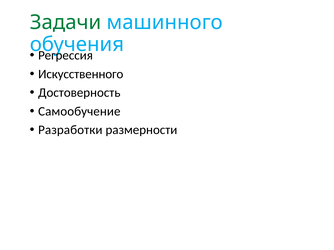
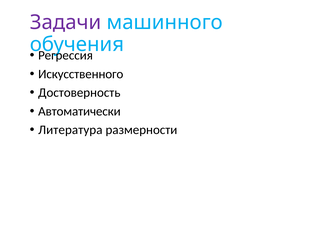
Задачи colour: green -> purple
Самообучение: Самообучение -> Автоматически
Разработки: Разработки -> Литература
